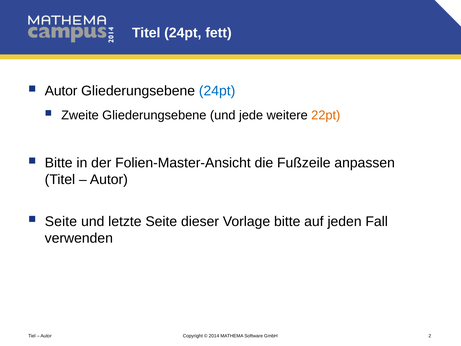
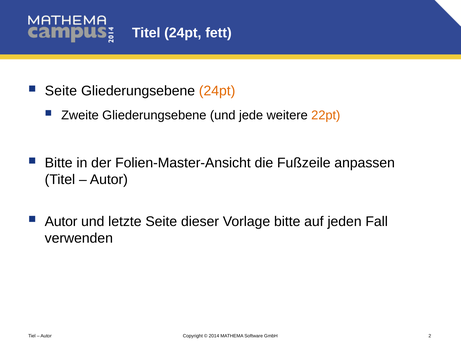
Autor at (61, 91): Autor -> Seite
24pt at (217, 91) colour: blue -> orange
Seite at (61, 221): Seite -> Autor
